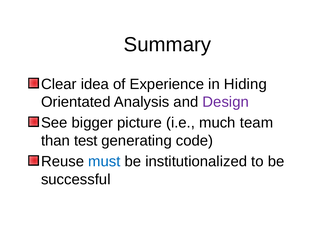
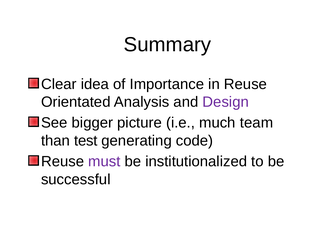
Experience: Experience -> Importance
in Hiding: Hiding -> Reuse
must colour: blue -> purple
